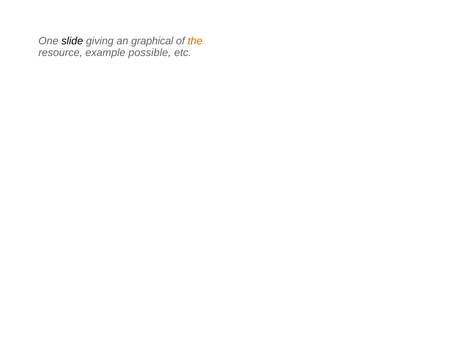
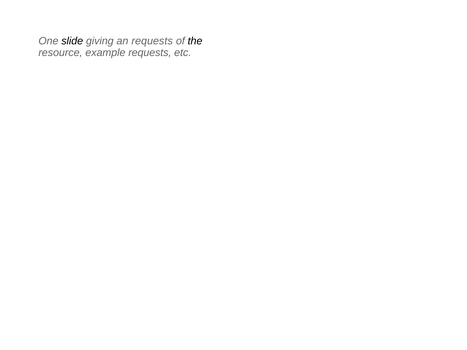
an graphical: graphical -> requests
the colour: orange -> black
example possible: possible -> requests
